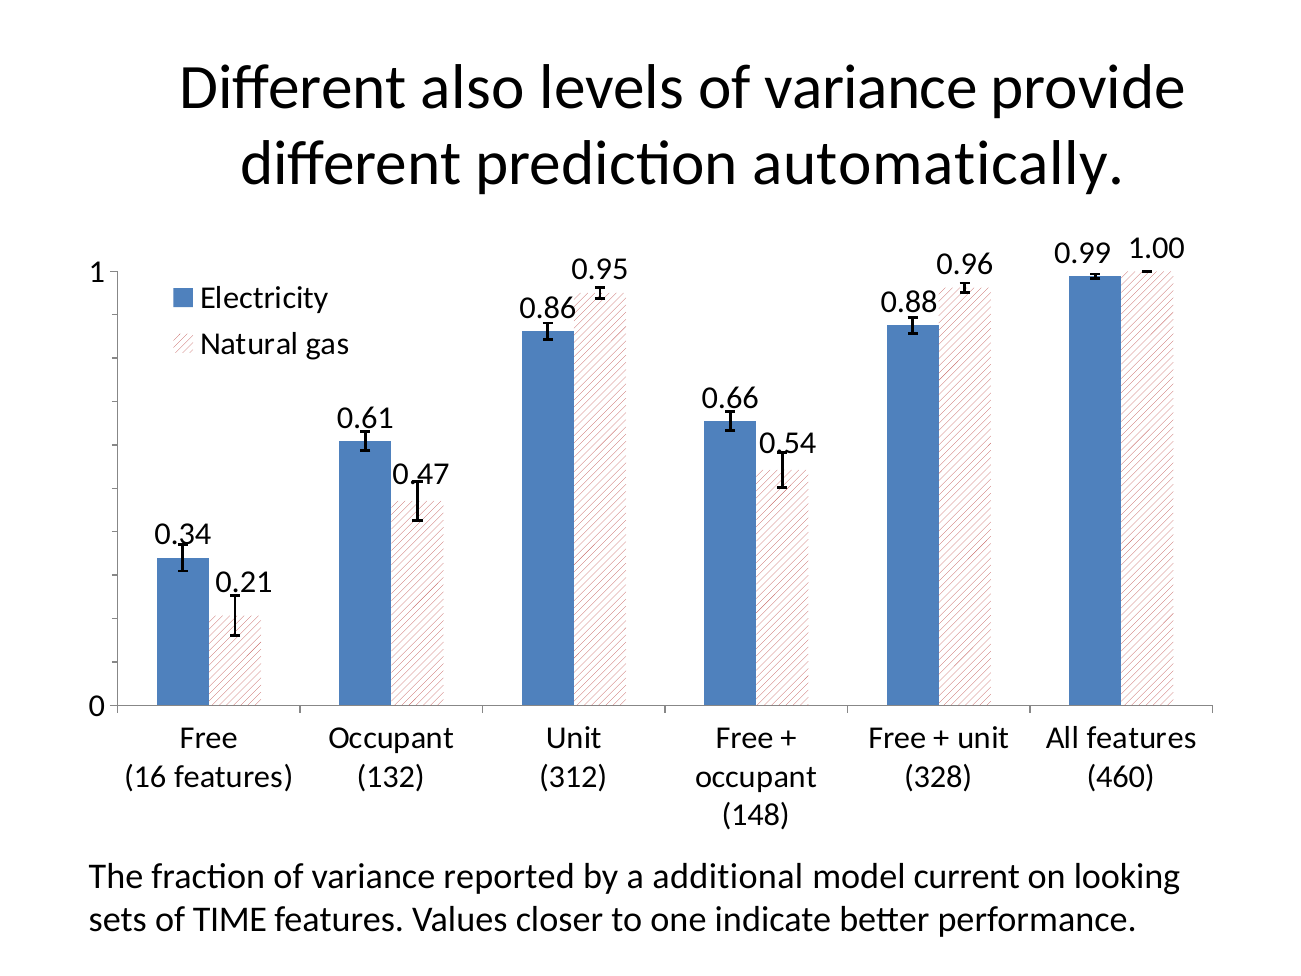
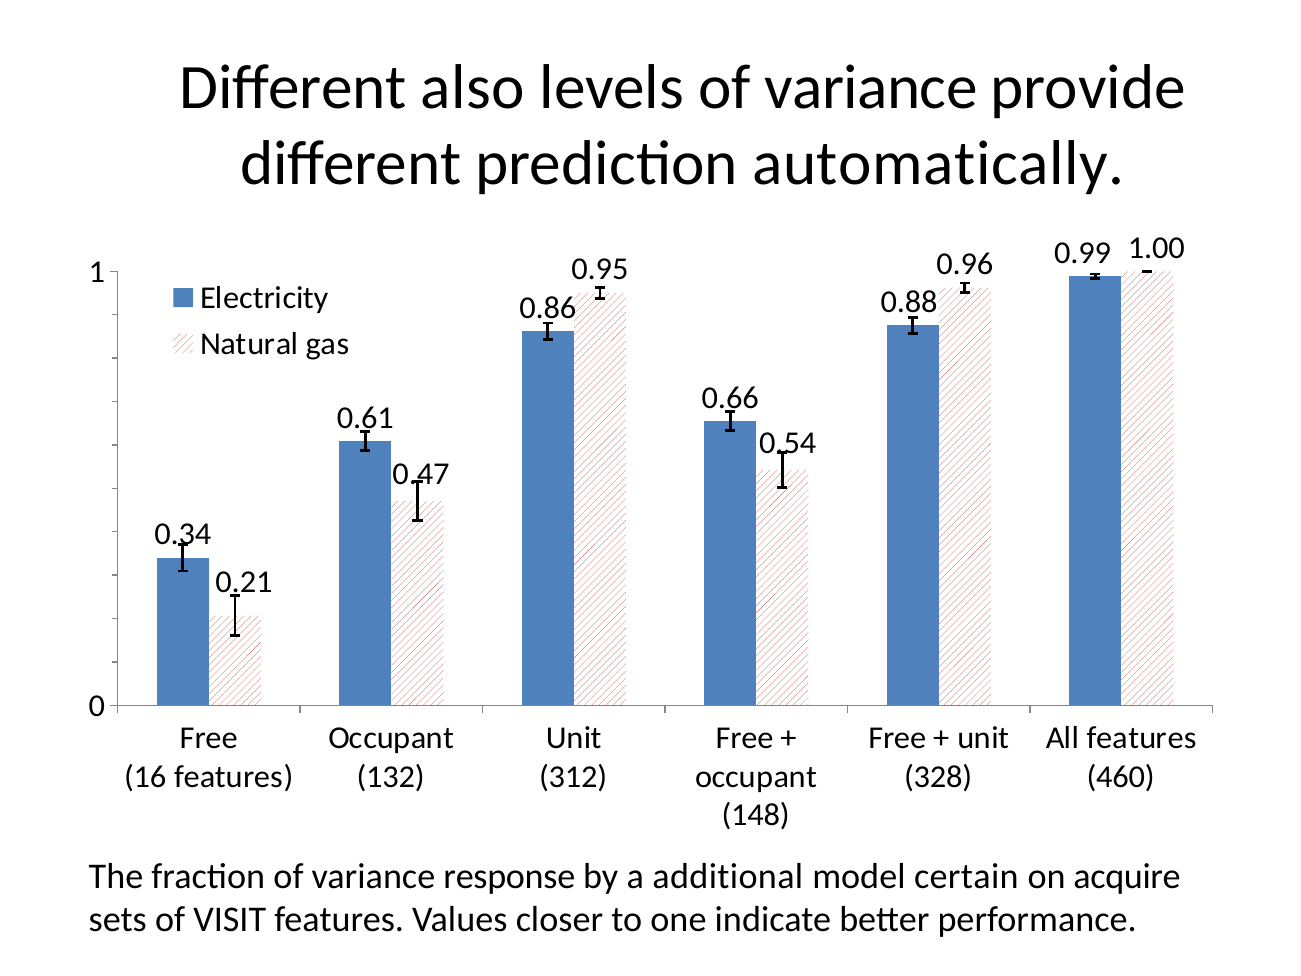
reported: reported -> response
current: current -> certain
looking: looking -> acquire
TIME: TIME -> VISIT
